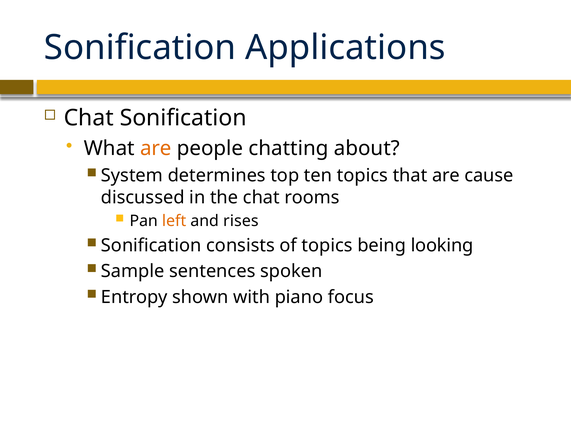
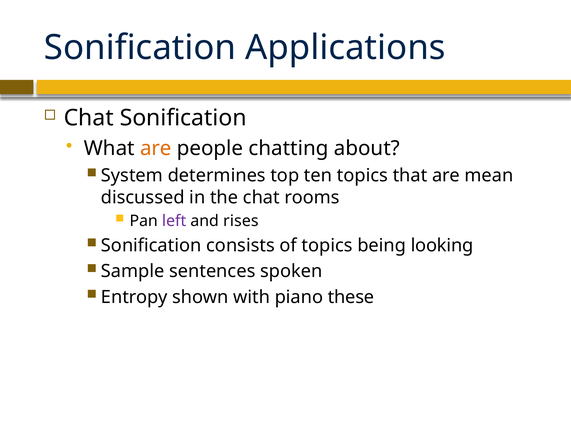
cause: cause -> mean
left colour: orange -> purple
focus: focus -> these
